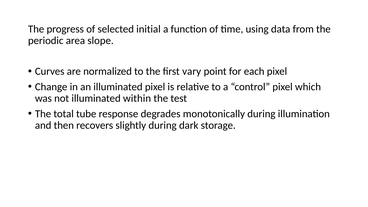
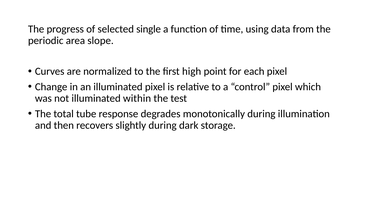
initial: initial -> single
vary: vary -> high
